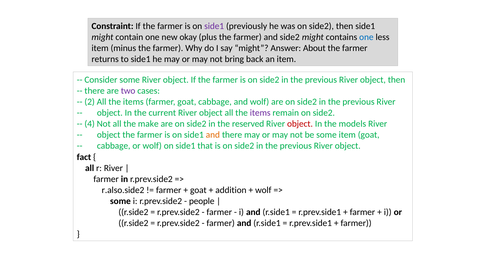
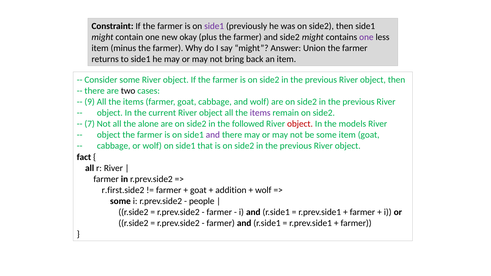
one at (366, 37) colour: blue -> purple
About: About -> Union
two colour: purple -> black
2: 2 -> 9
4: 4 -> 7
make: make -> alone
reserved: reserved -> followed
and at (213, 135) colour: orange -> purple
r.also.side2: r.also.side2 -> r.first.side2
